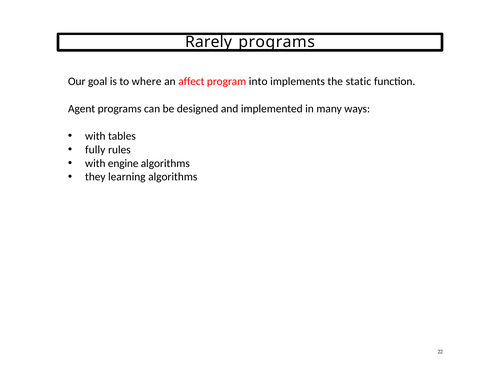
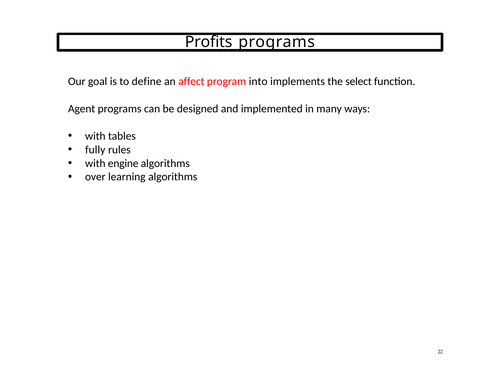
Rarely: Rarely -> Profits
where: where -> define
static: static -> select
they: they -> over
